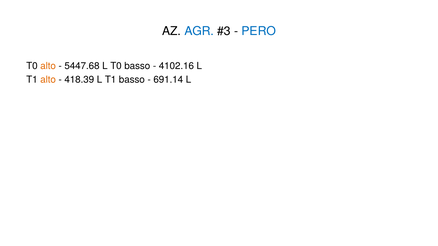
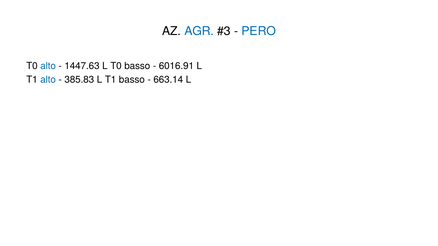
alto at (48, 66) colour: orange -> blue
5447.68: 5447.68 -> 1447.63
4102.16: 4102.16 -> 6016.91
alto at (48, 80) colour: orange -> blue
418.39: 418.39 -> 385.83
691.14: 691.14 -> 663.14
